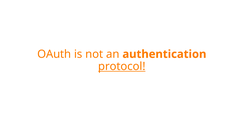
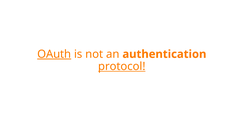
OAuth underline: none -> present
